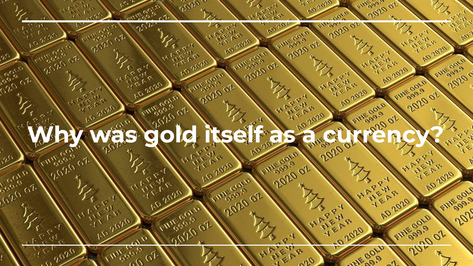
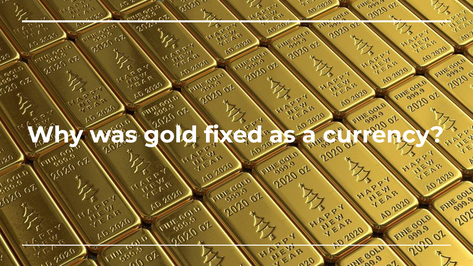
itself: itself -> fixed
